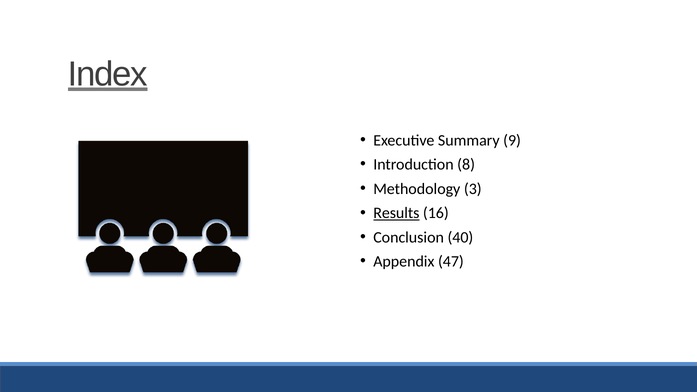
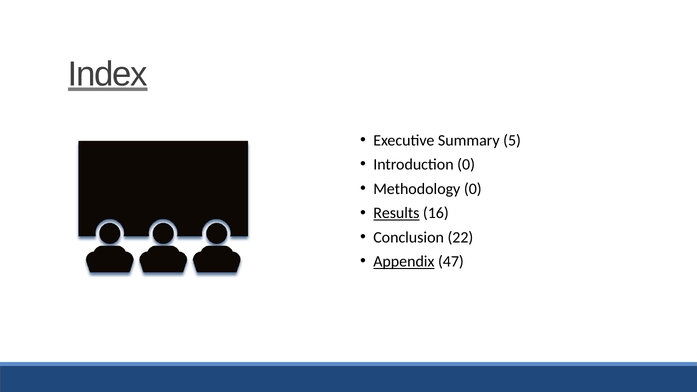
9: 9 -> 5
Introduction 8: 8 -> 0
Methodology 3: 3 -> 0
40: 40 -> 22
Appendix underline: none -> present
